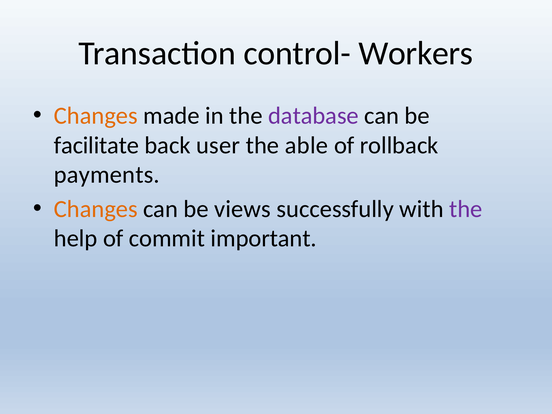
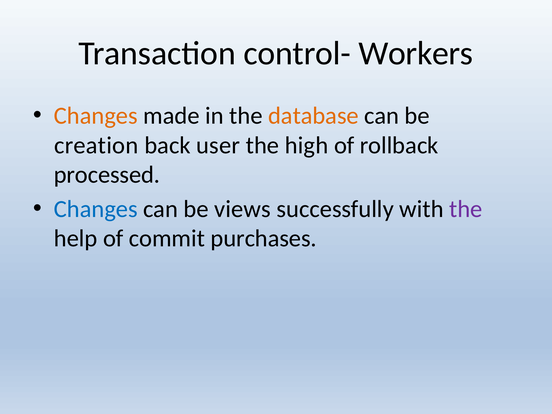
database colour: purple -> orange
facilitate: facilitate -> creation
able: able -> high
payments: payments -> processed
Changes at (96, 209) colour: orange -> blue
important: important -> purchases
